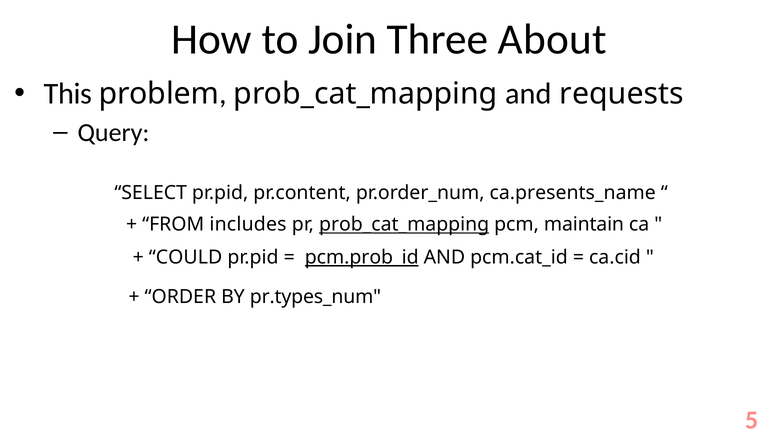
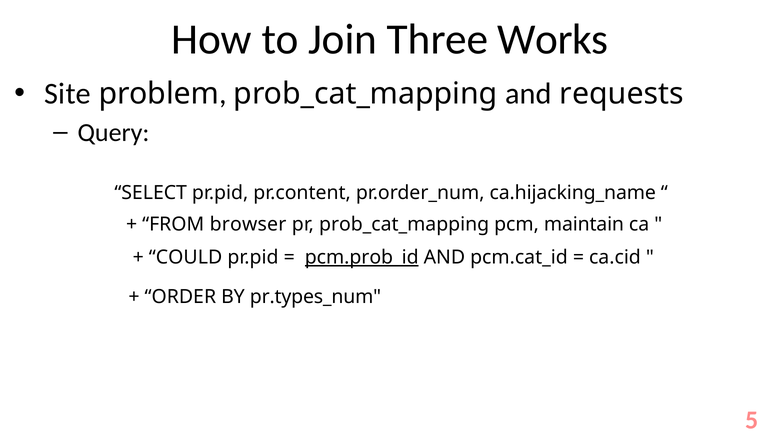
About: About -> Works
This: This -> Site
ca.presents_name: ca.presents_name -> ca.hijacking_name
includes: includes -> browser
prob_cat_mapping at (404, 225) underline: present -> none
